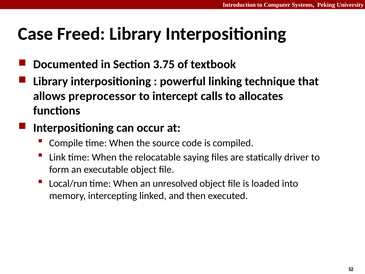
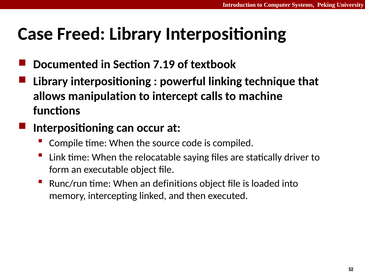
3.75: 3.75 -> 7.19
preprocessor: preprocessor -> manipulation
allocates: allocates -> machine
Local/run: Local/run -> Runc/run
unresolved: unresolved -> definitions
